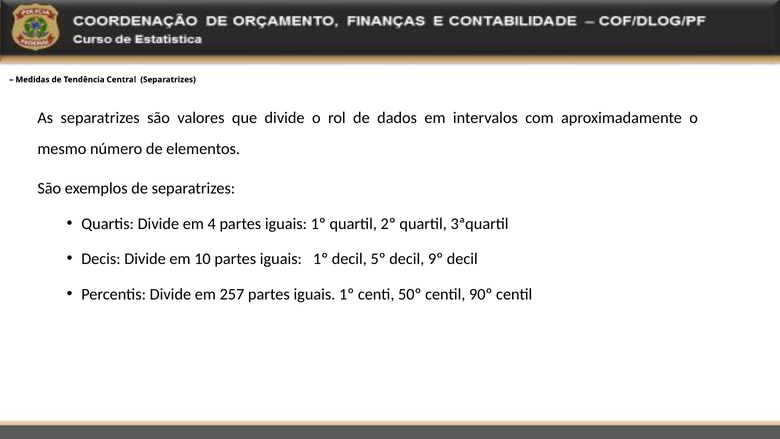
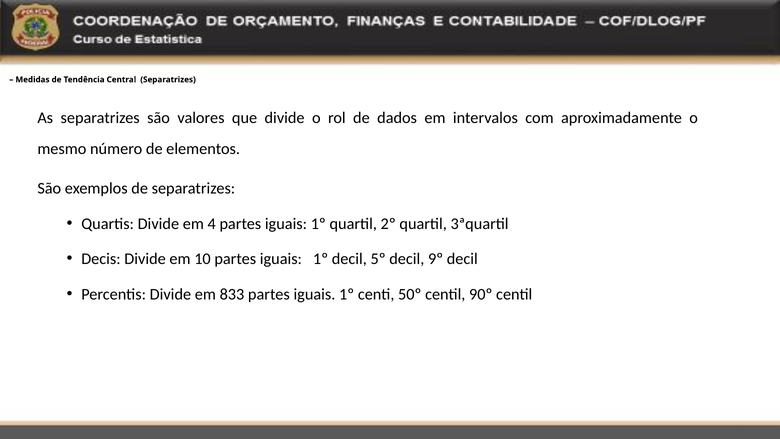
257: 257 -> 833
